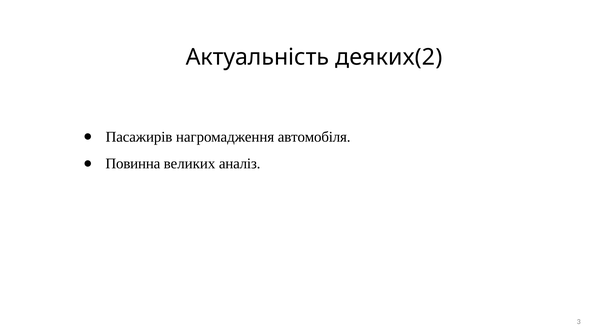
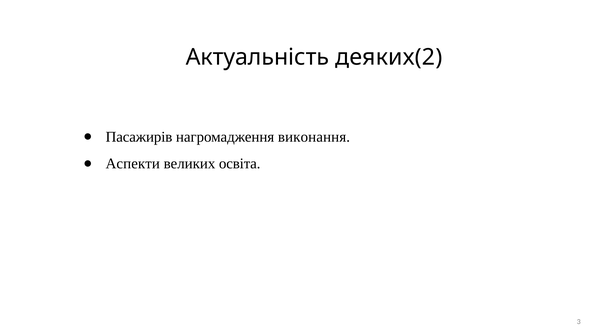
автомобіля: автомобіля -> виконання
Повинна: Повинна -> Аспекти
аналіз: аналіз -> освіта
